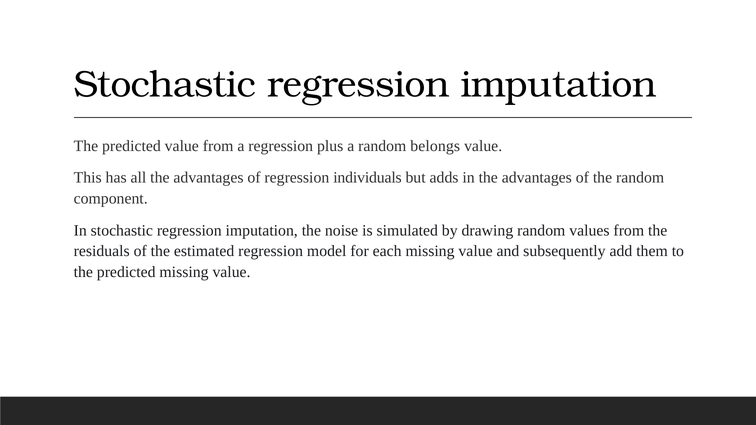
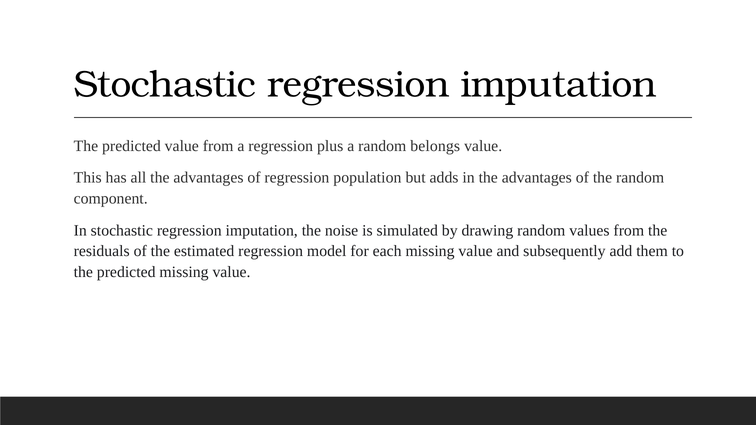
individuals: individuals -> population
